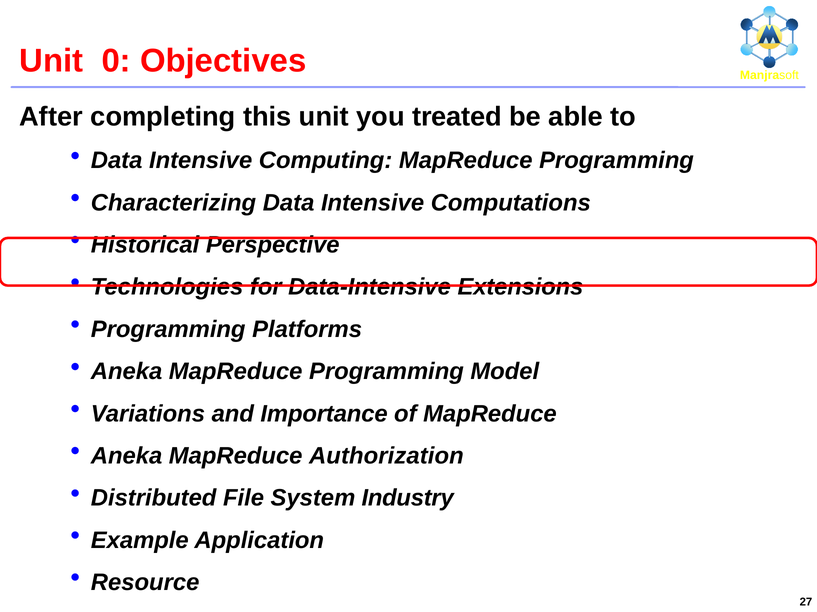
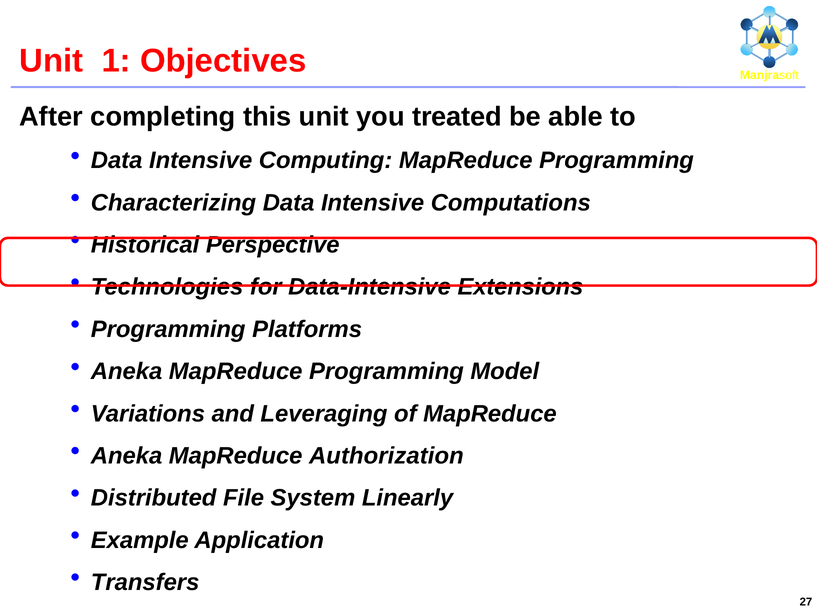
0: 0 -> 1
Importance: Importance -> Leveraging
Industry: Industry -> Linearly
Resource: Resource -> Transfers
